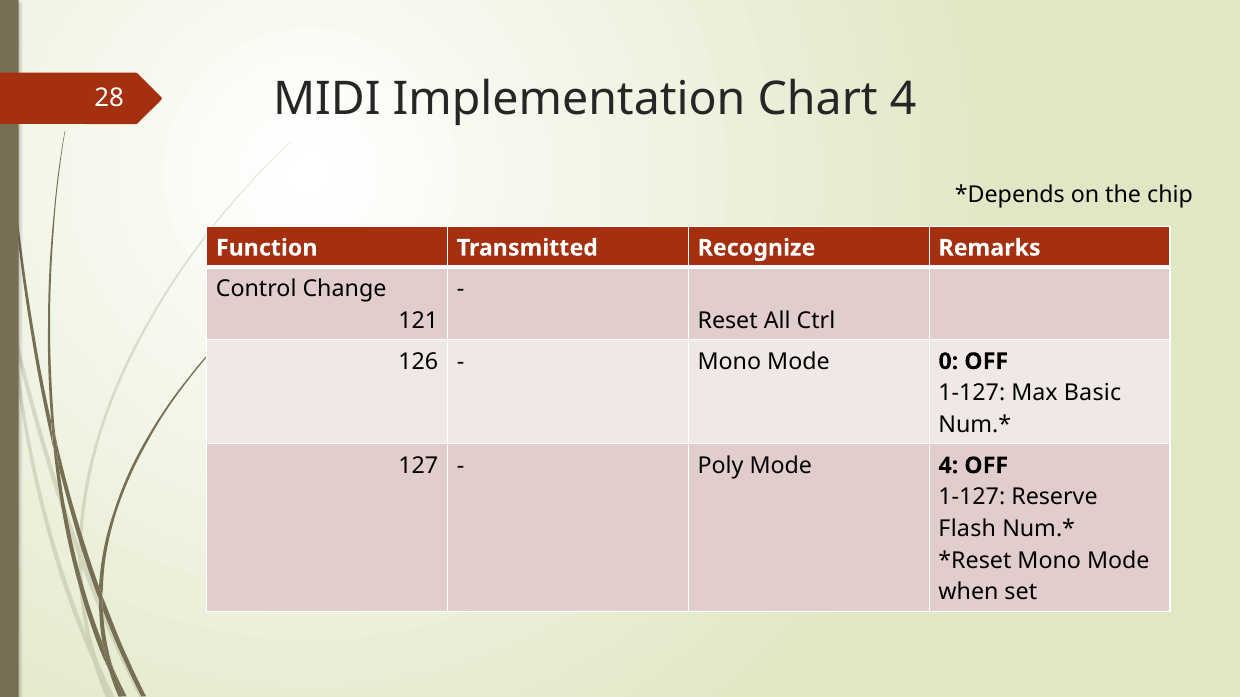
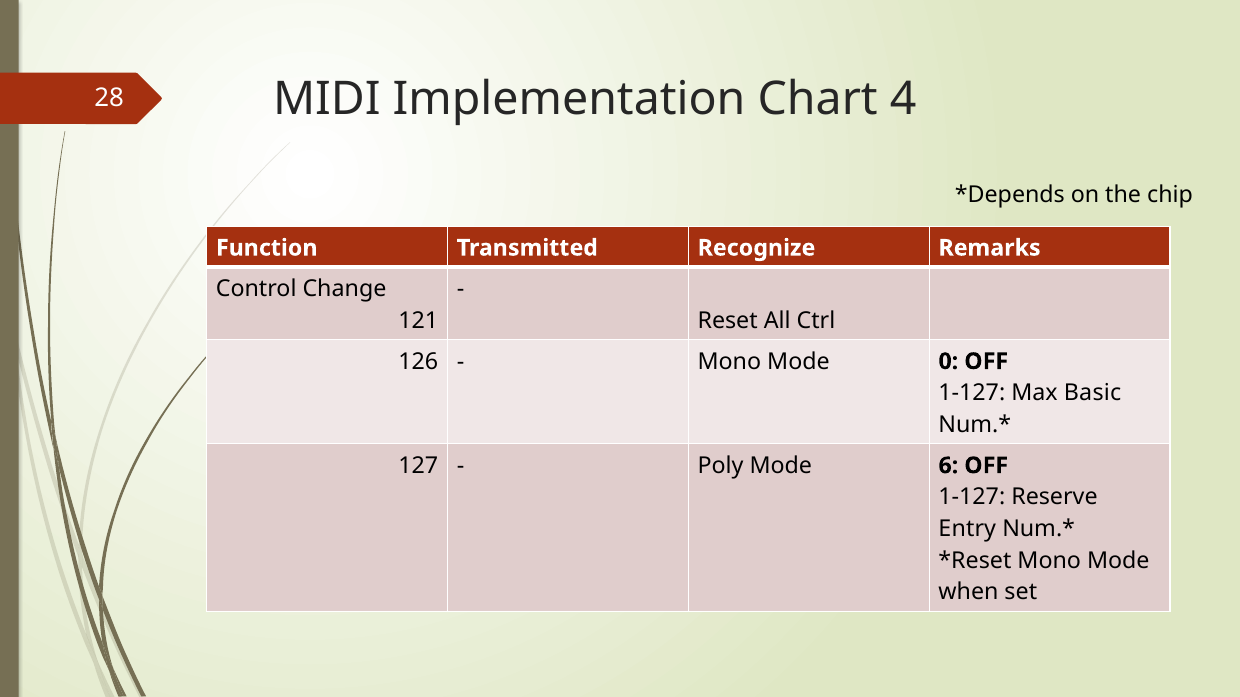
Mode 4: 4 -> 6
Flash: Flash -> Entry
